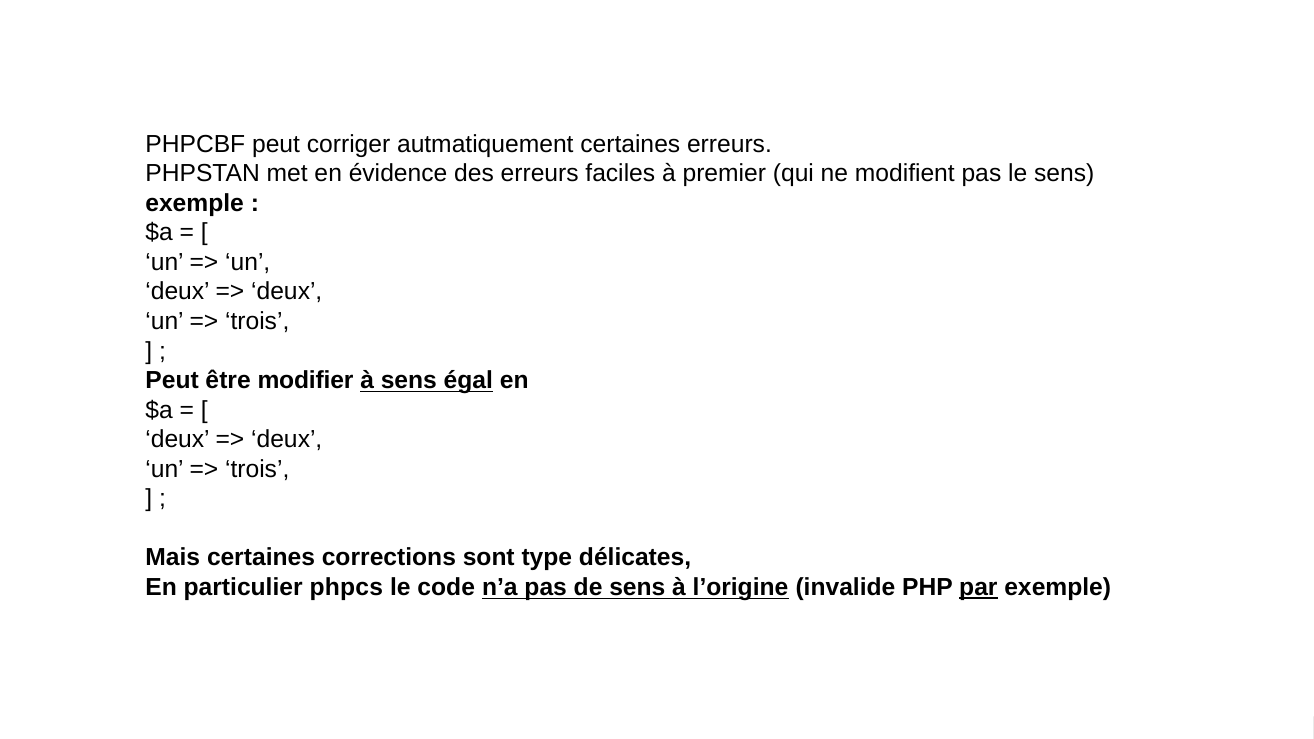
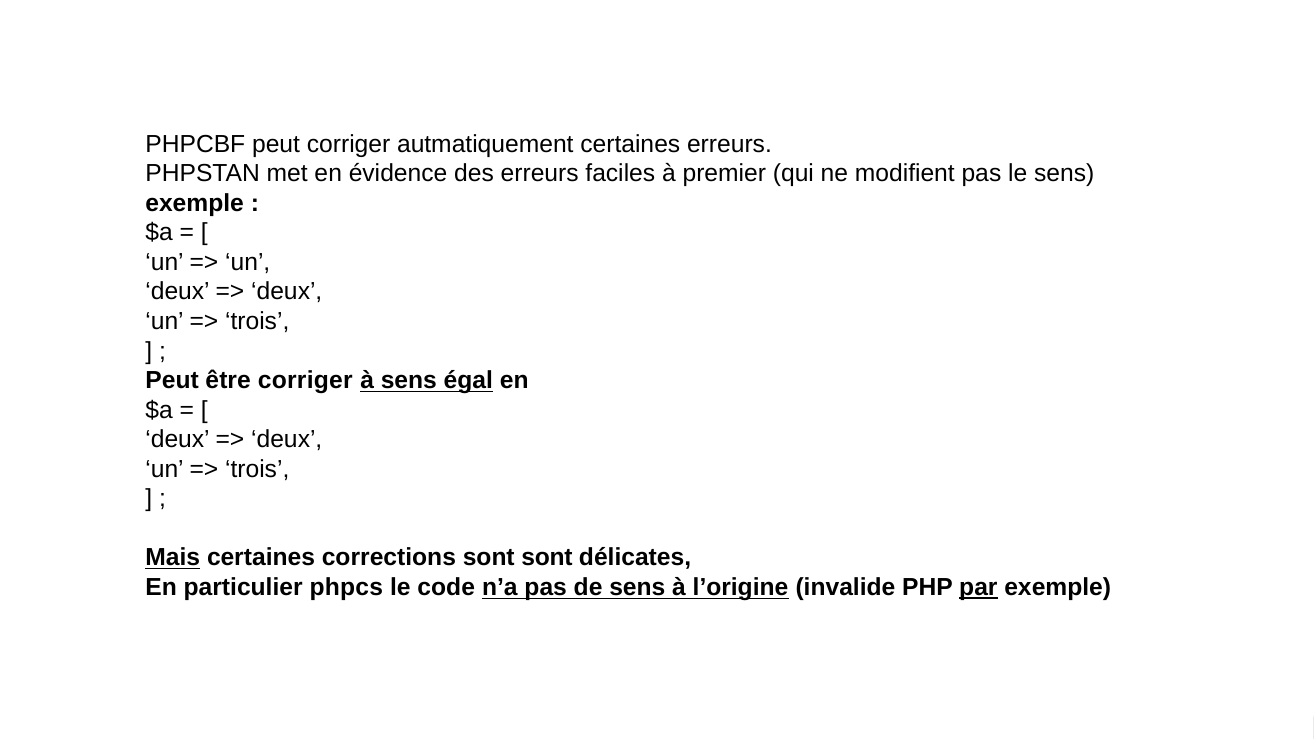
être modifier: modifier -> corriger
Mais underline: none -> present
sont type: type -> sont
